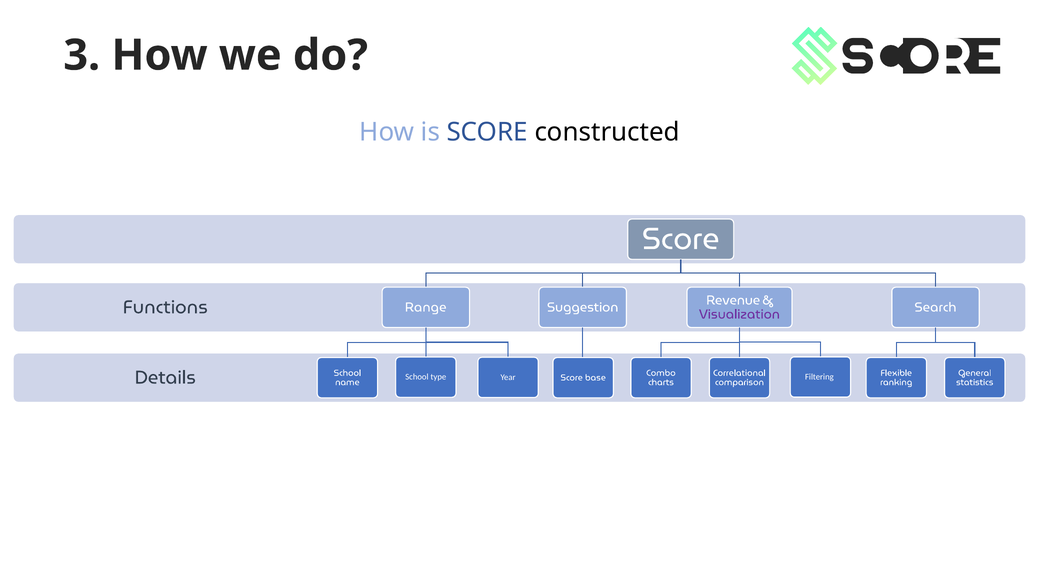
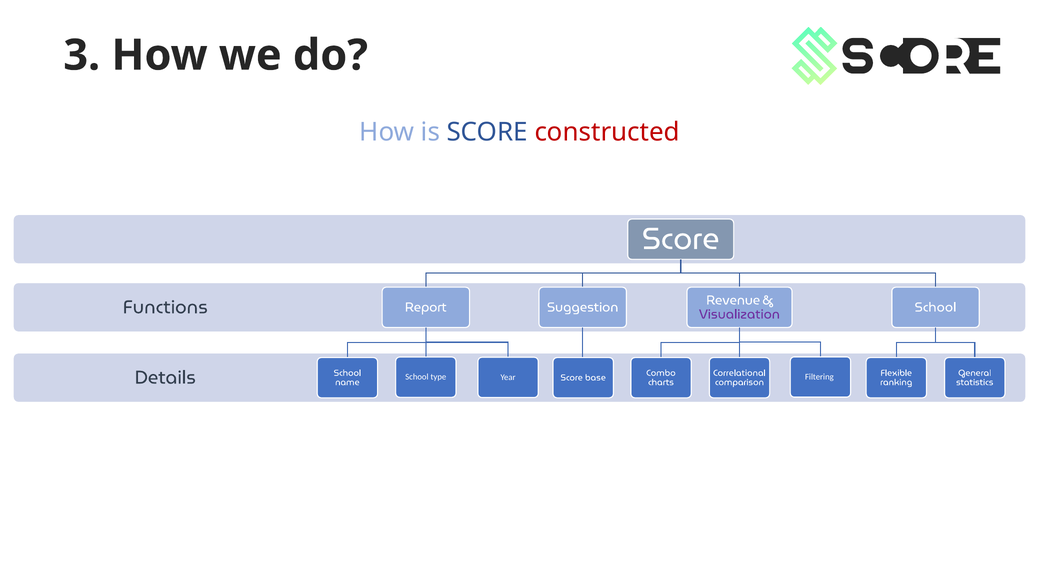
constructed colour: black -> red
Range: Range -> Report
Search at (935, 307): Search -> School
